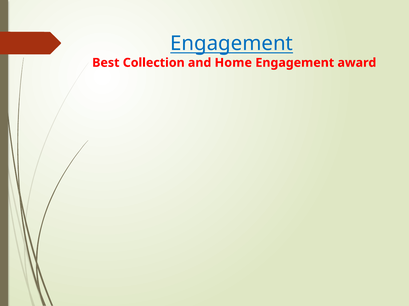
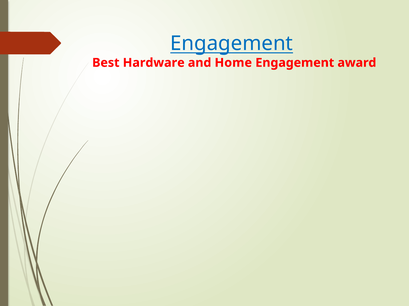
Collection: Collection -> Hardware
